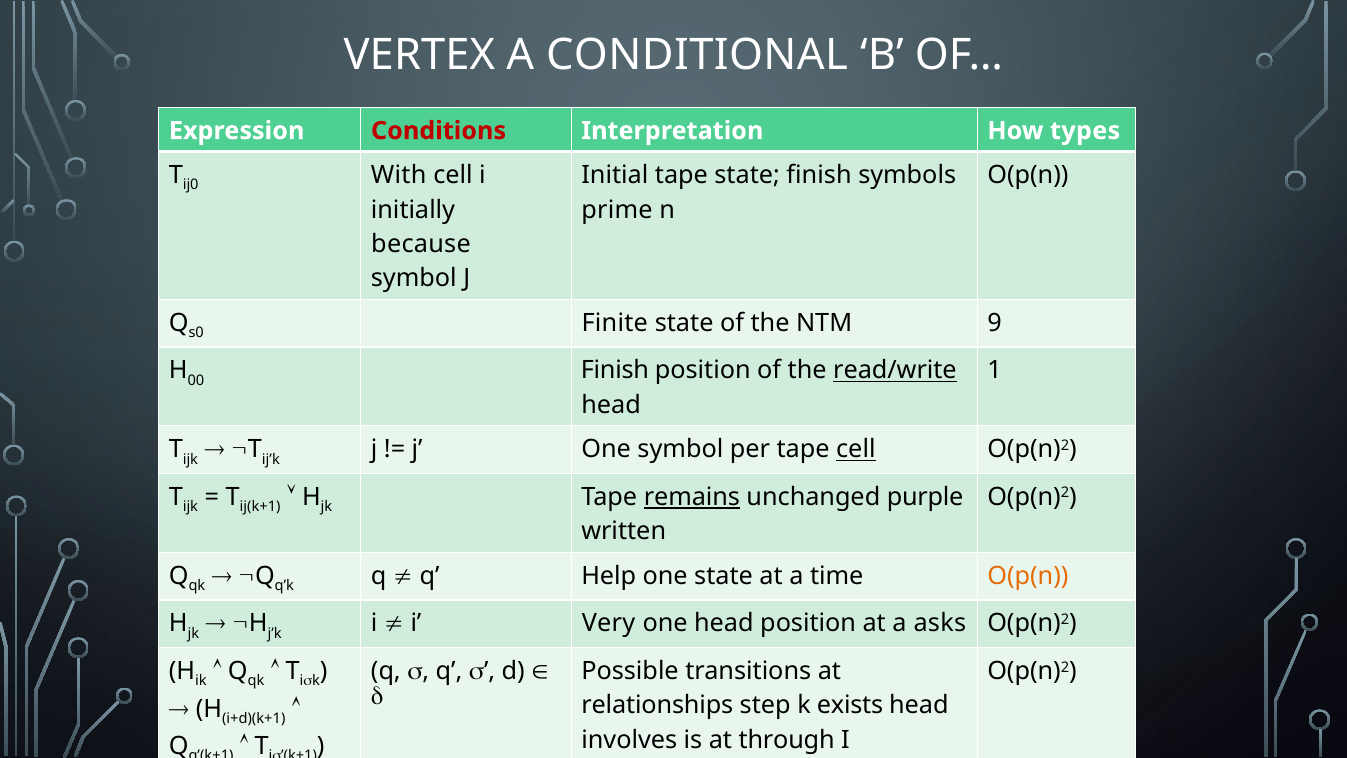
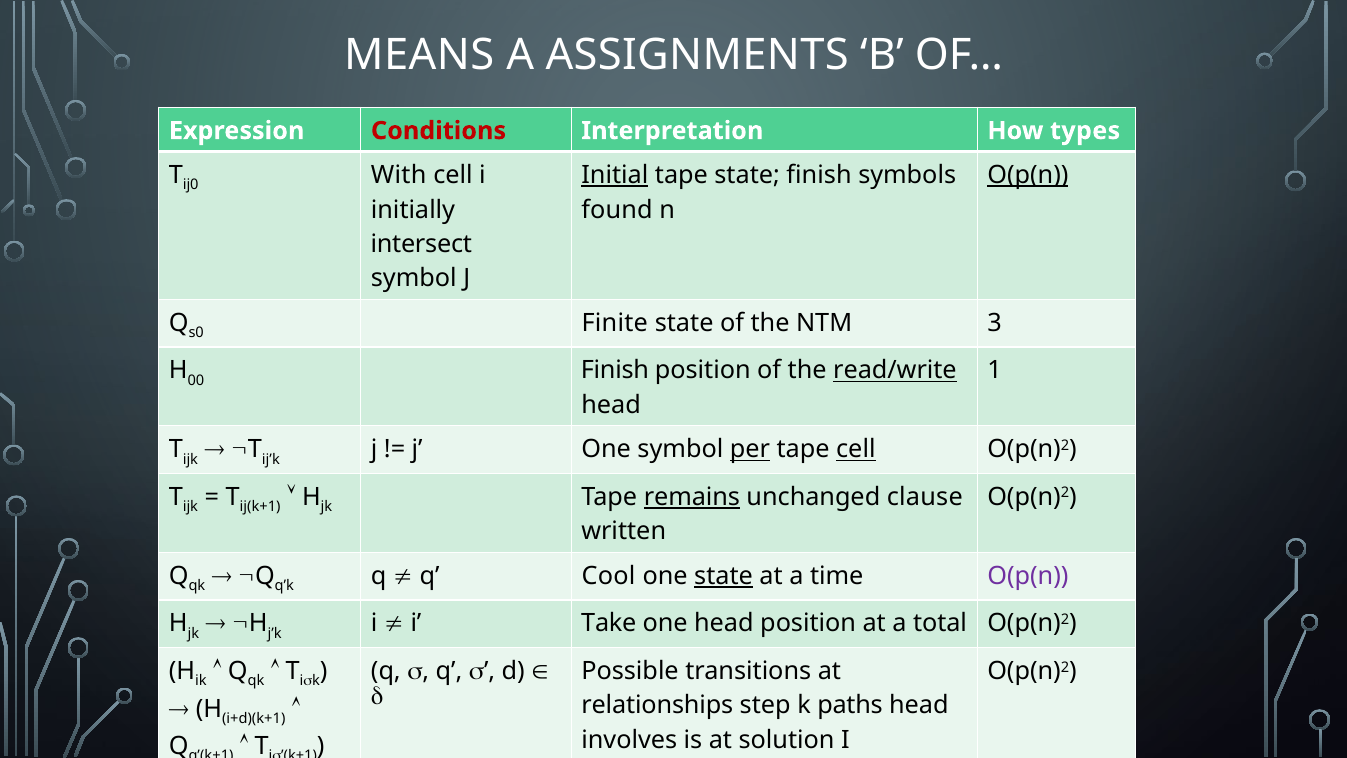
VERTEX: VERTEX -> MEANS
CONDITIONAL: CONDITIONAL -> ASSIGNMENTS
Initial underline: none -> present
O(p(n at (1028, 175) underline: none -> present
prime: prime -> found
because: because -> intersect
9: 9 -> 3
per underline: none -> present
purple: purple -> clause
Help: Help -> Cool
state at (724, 576) underline: none -> present
O(p(n at (1028, 576) colour: orange -> purple
Very: Very -> Take
asks: asks -> total
exists: exists -> paths
through: through -> solution
